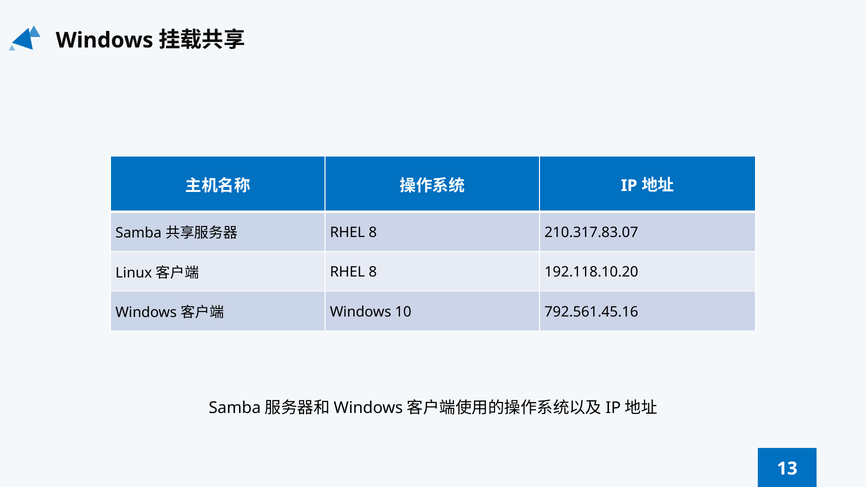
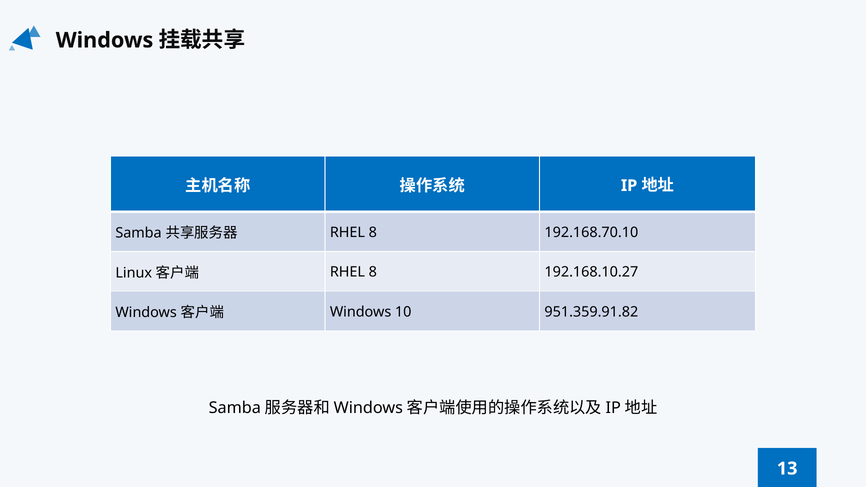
210.317.83.07: 210.317.83.07 -> 192.168.70.10
192.118.10.20: 192.118.10.20 -> 192.168.10.27
792.561.45.16: 792.561.45.16 -> 951.359.91.82
